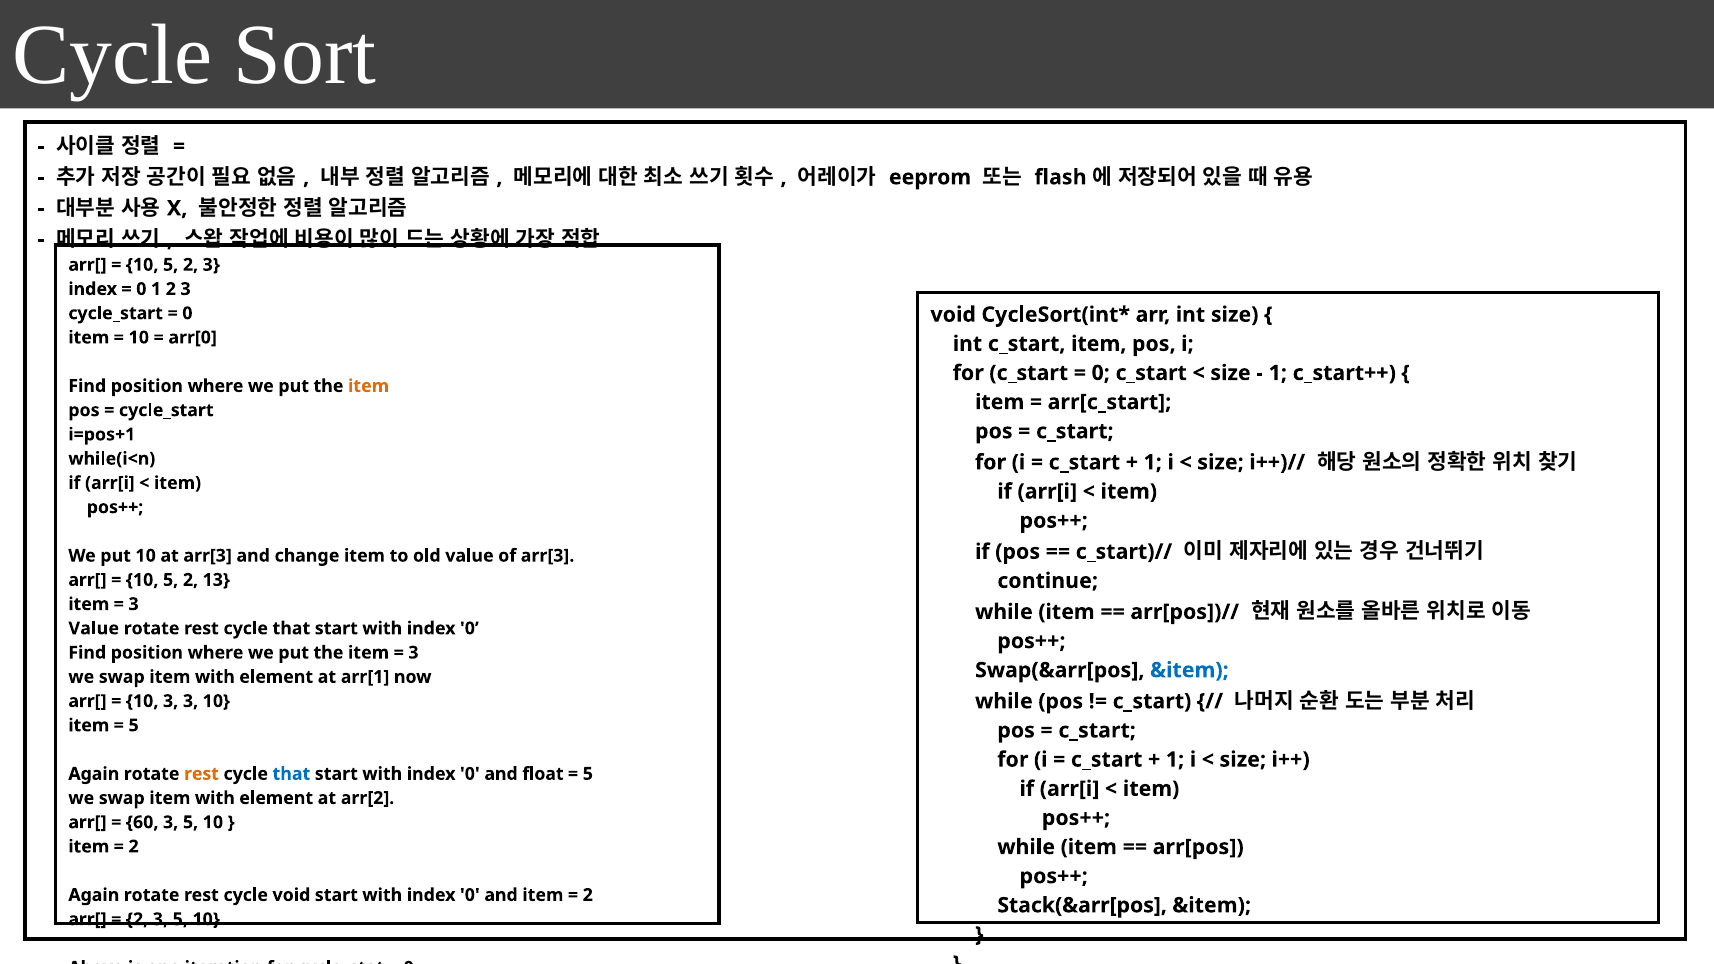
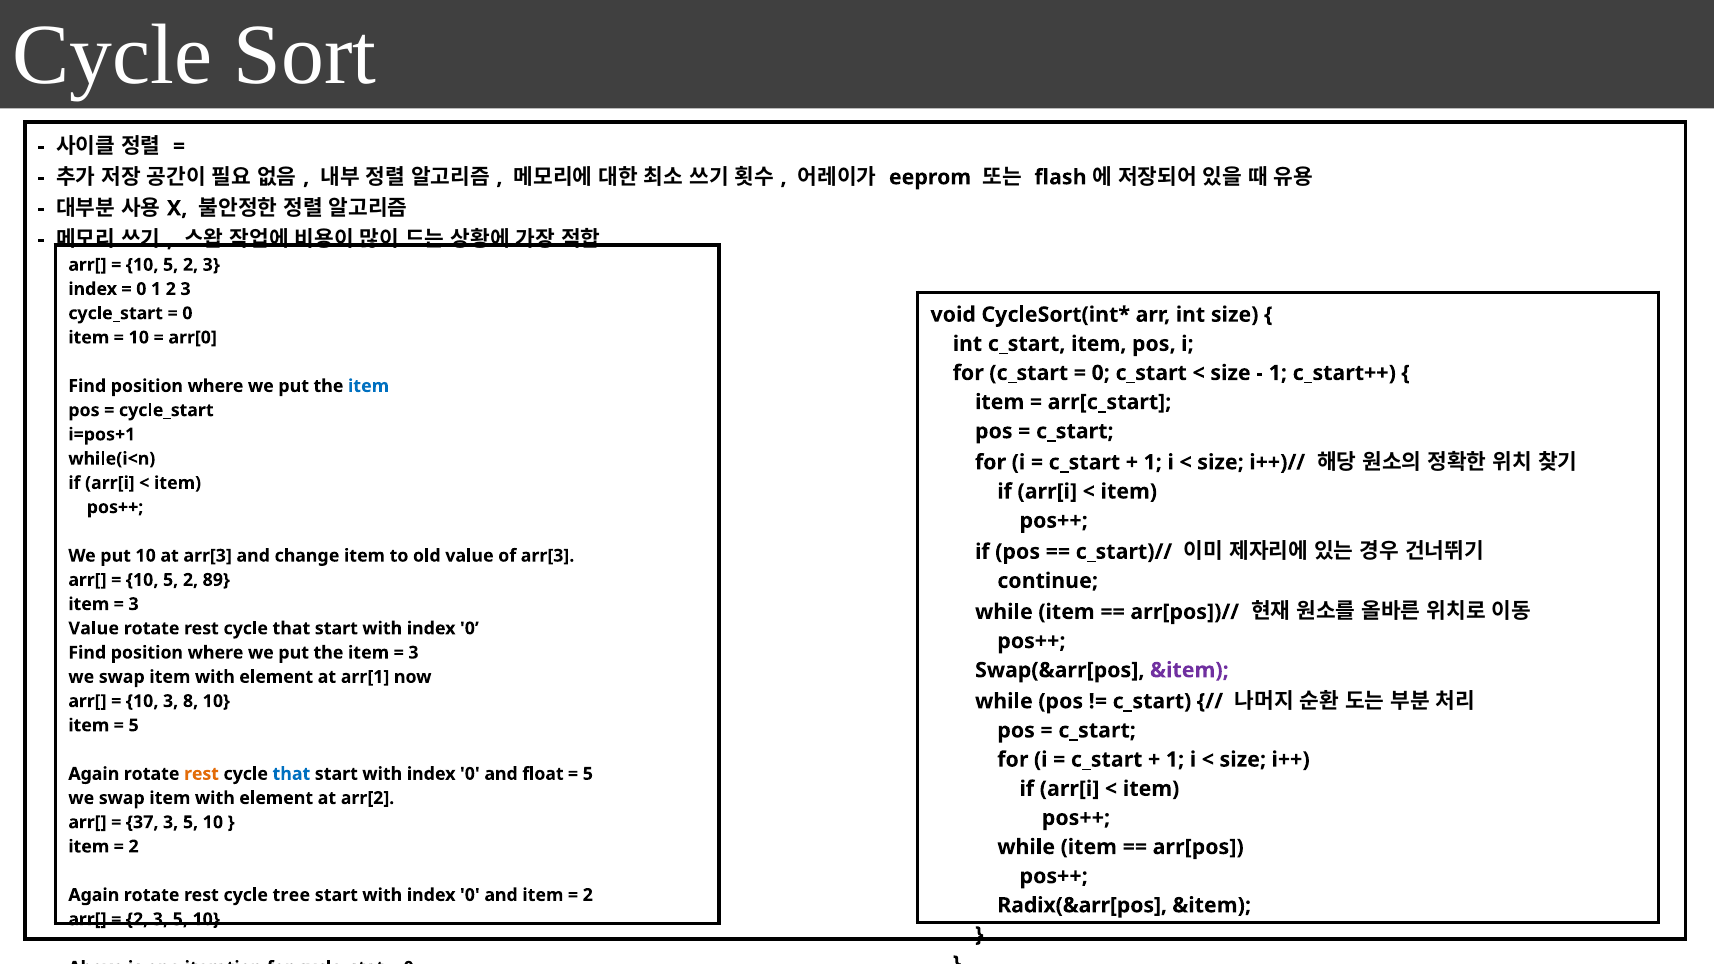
item at (369, 386) colour: orange -> blue
13: 13 -> 89
&item at (1189, 670) colour: blue -> purple
3 3: 3 -> 8
60: 60 -> 37
cycle void: void -> tree
Stack(&arr[pos: Stack(&arr[pos -> Radix(&arr[pos
